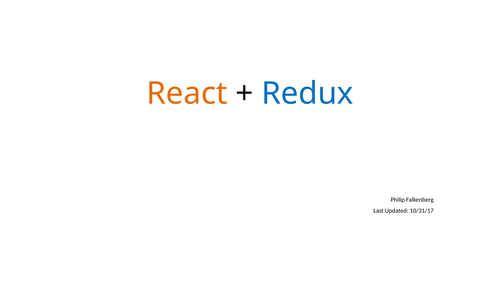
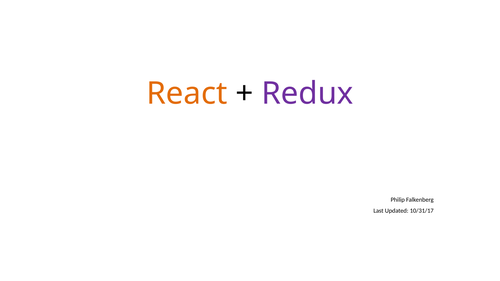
Redux colour: blue -> purple
